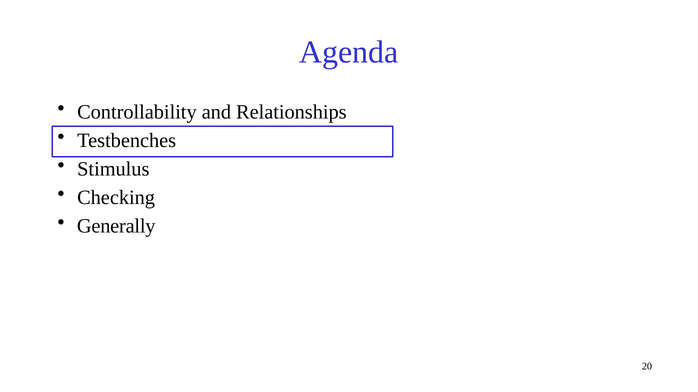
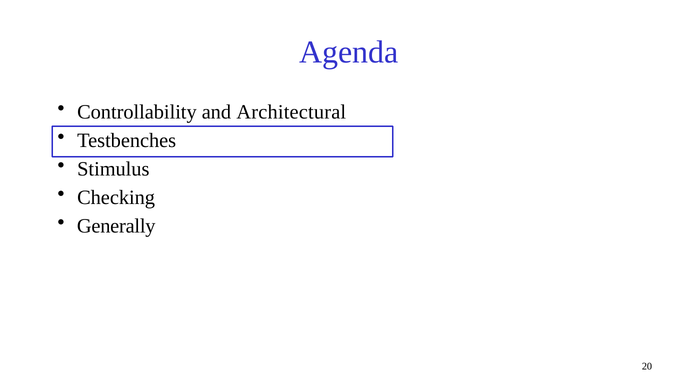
Relationships: Relationships -> Architectural
